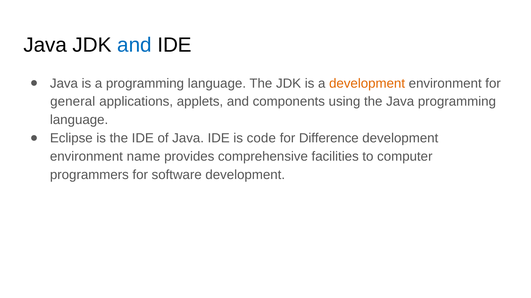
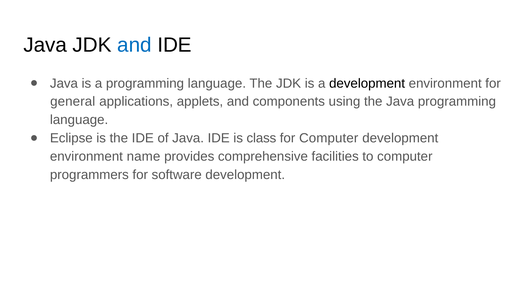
development at (367, 84) colour: orange -> black
code: code -> class
for Difference: Difference -> Computer
